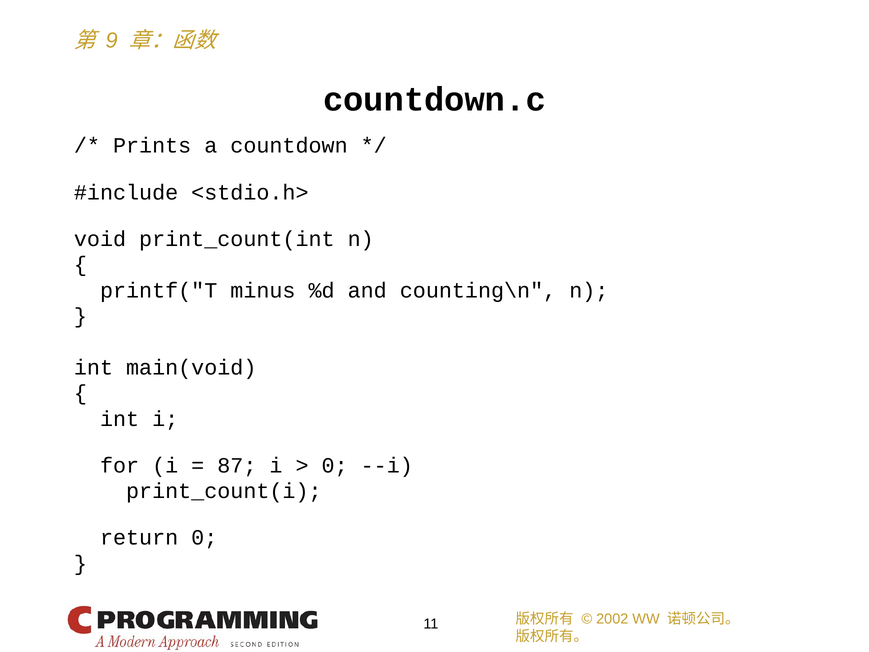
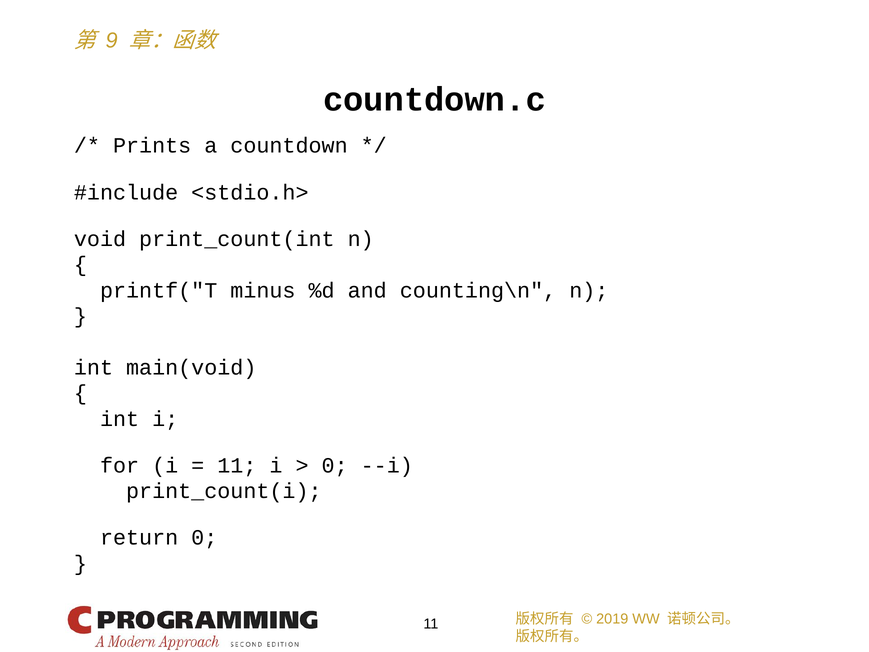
87 at (237, 465): 87 -> 11
2002: 2002 -> 2019
